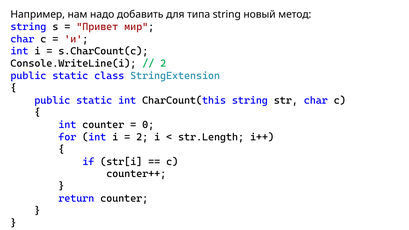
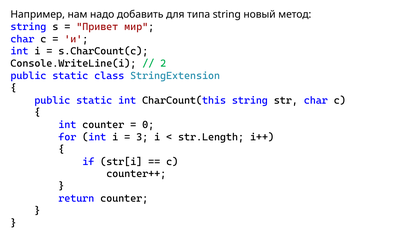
2 at (142, 137): 2 -> 3
